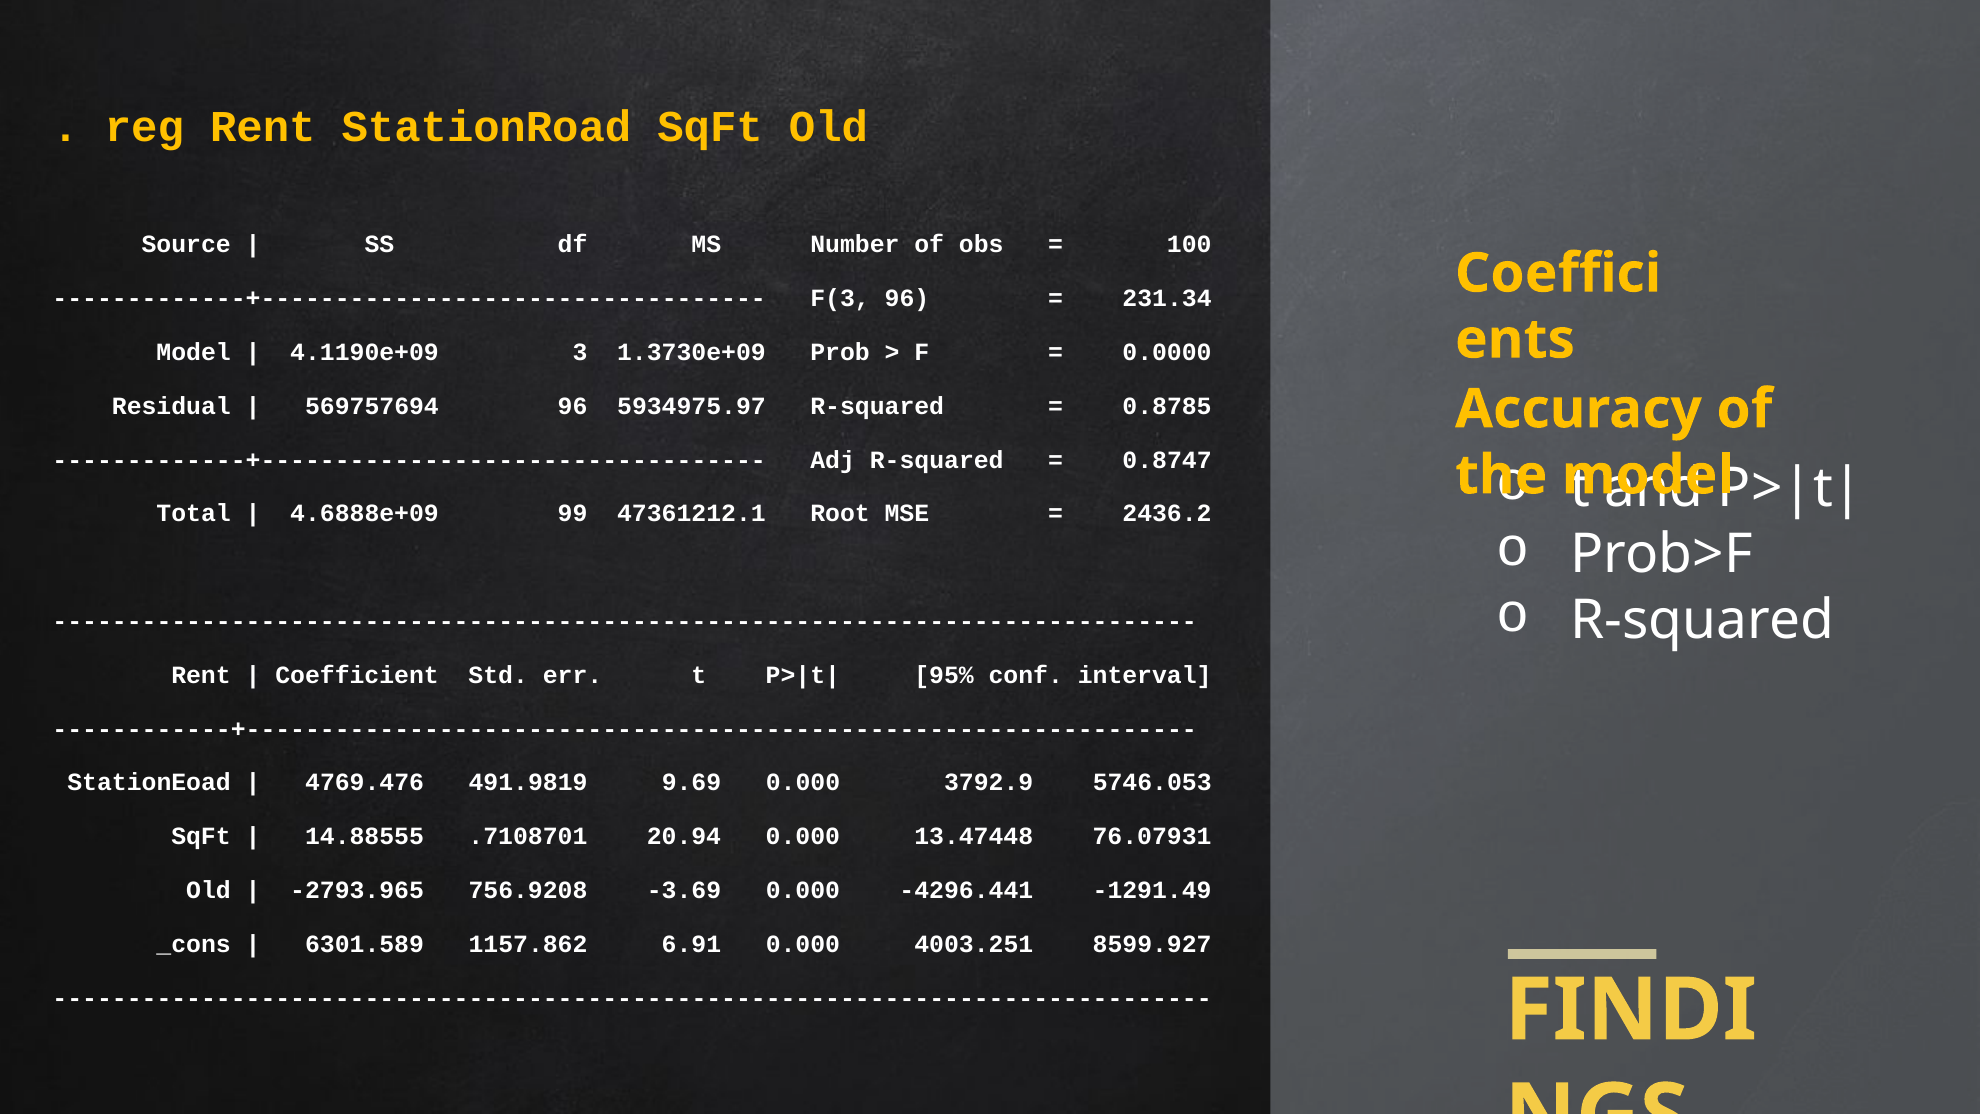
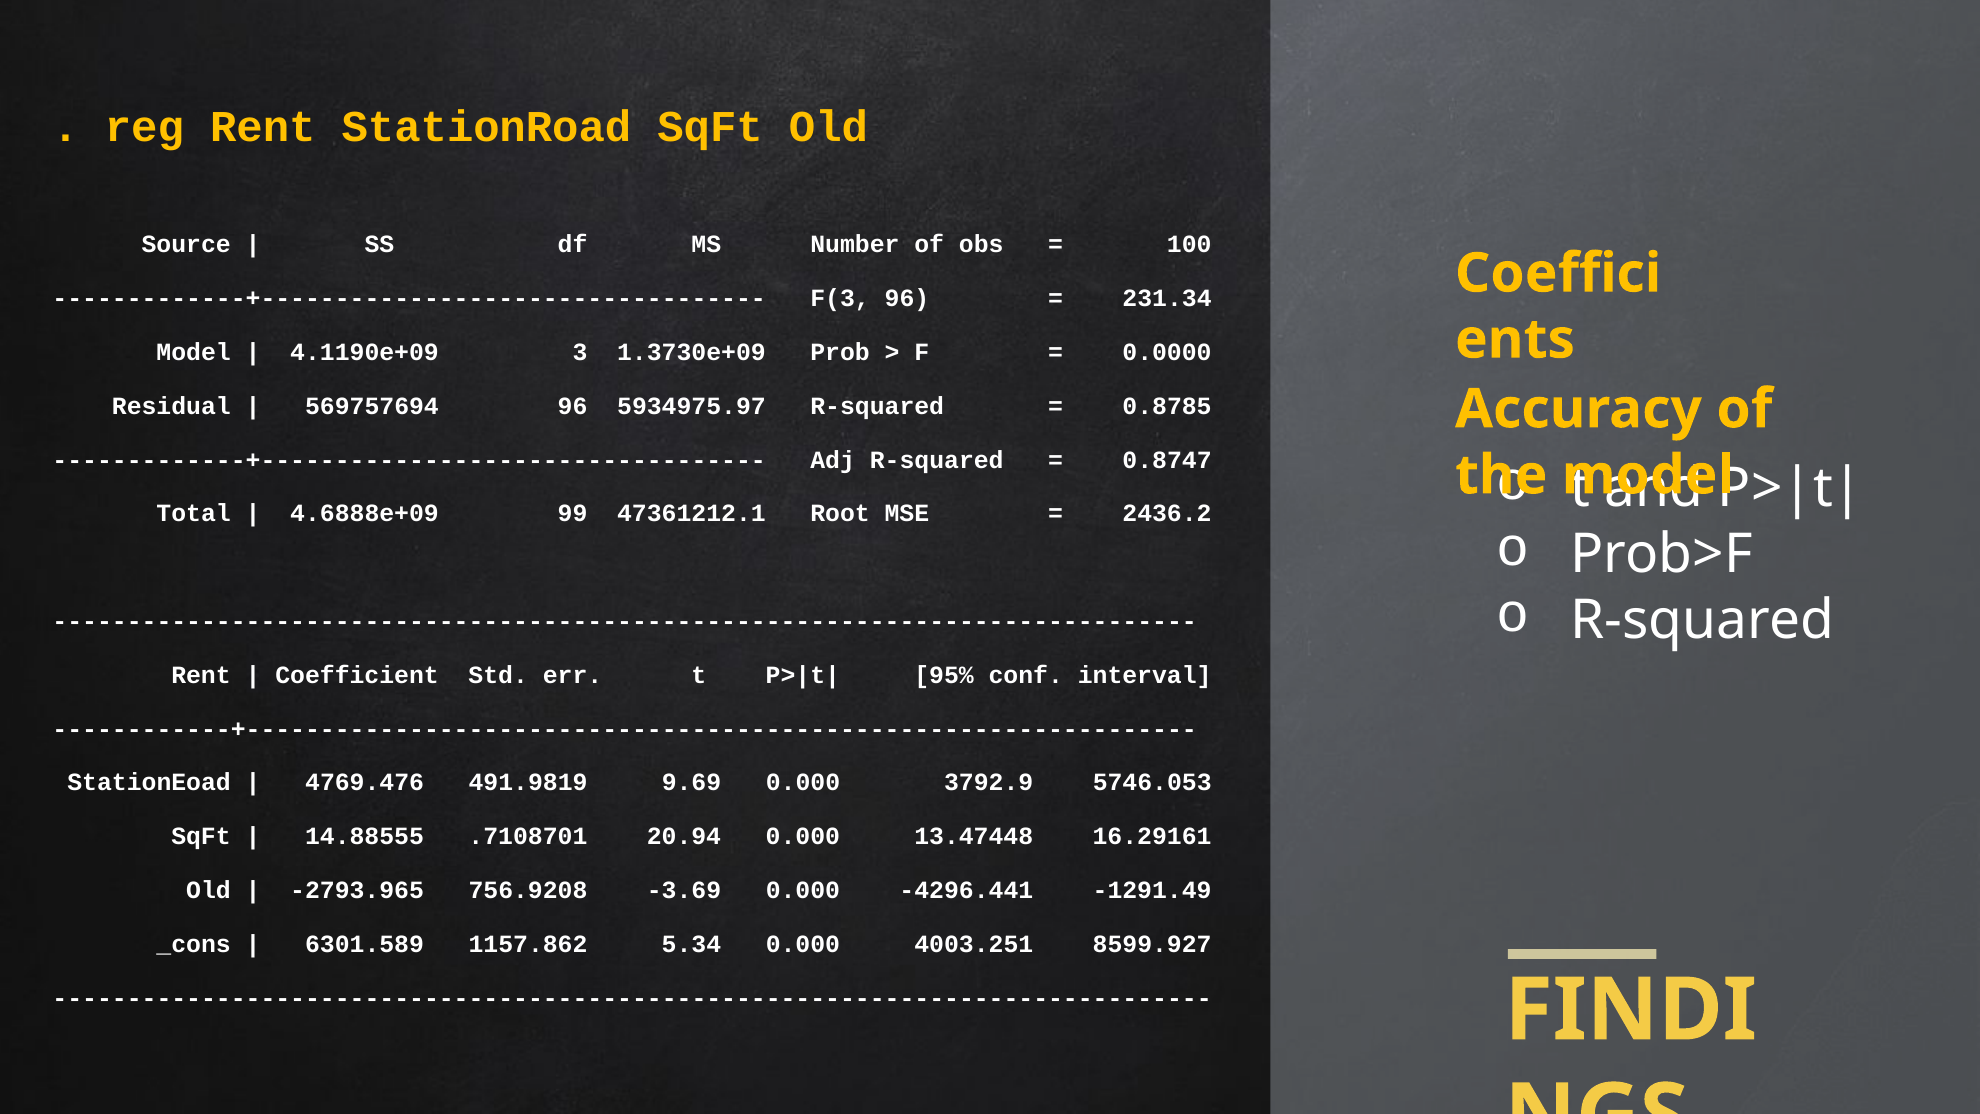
76.07931: 76.07931 -> 16.29161
6.91: 6.91 -> 5.34
